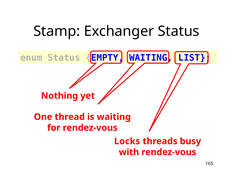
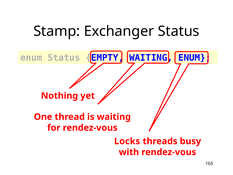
WAITING LIST: LIST -> ENUM
